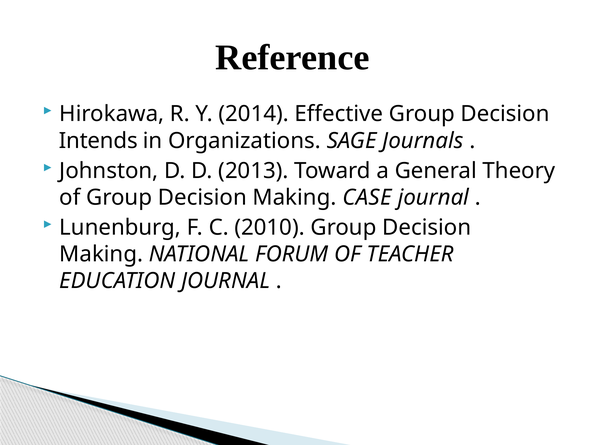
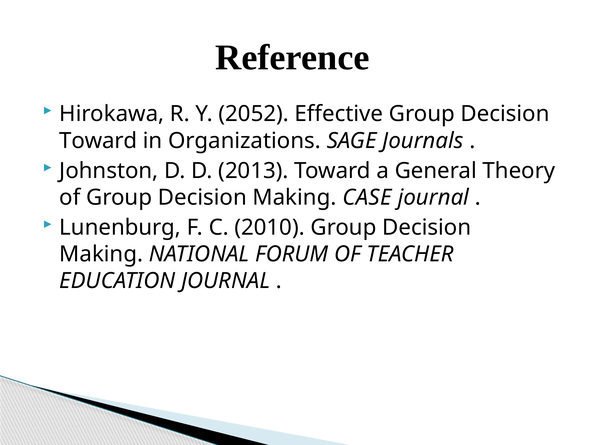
2014: 2014 -> 2052
Intends at (98, 141): Intends -> Toward
